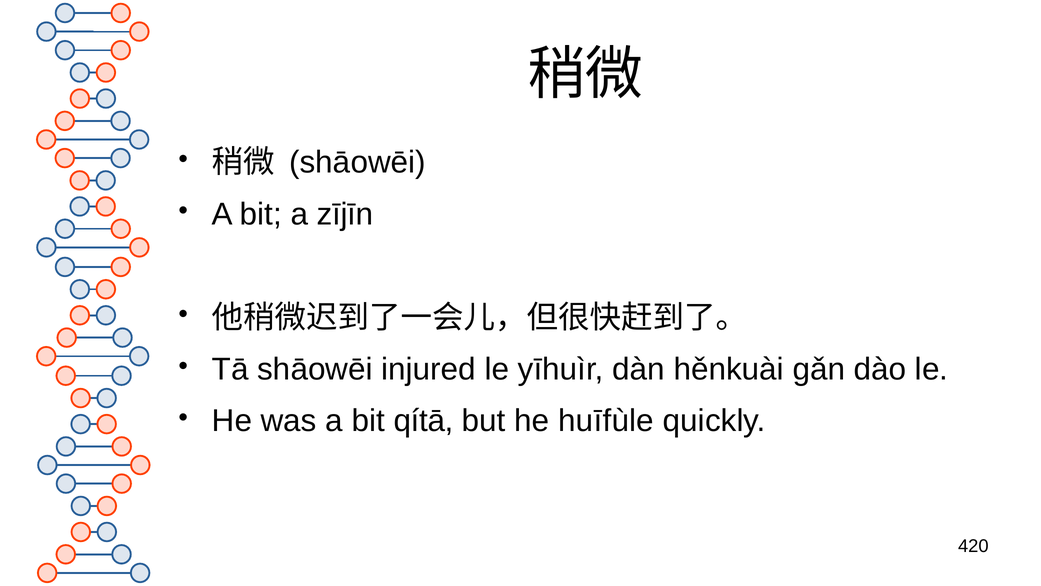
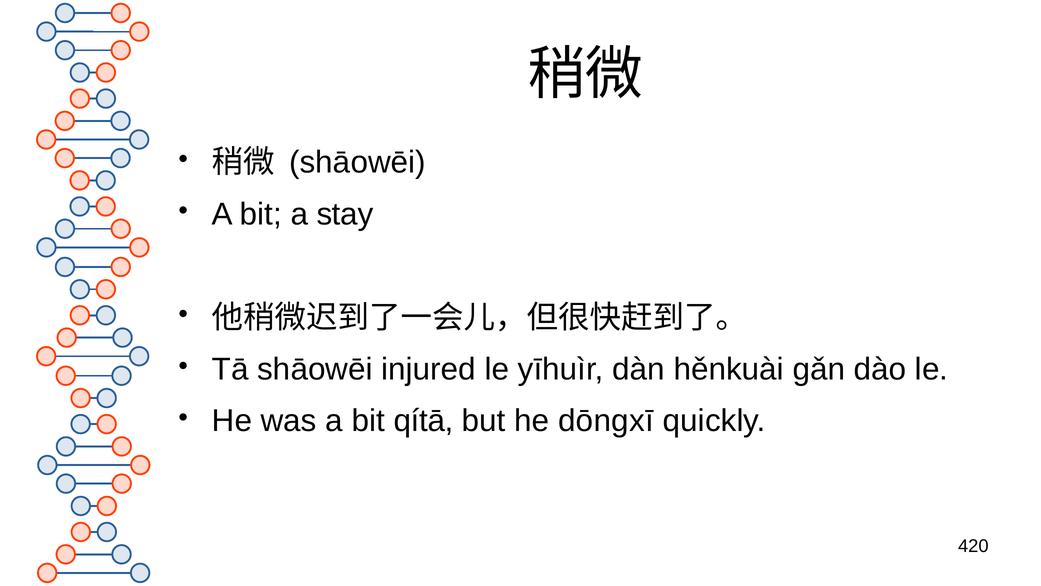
zījīn: zījīn -> stay
huīfùle: huīfùle -> dōngxī
